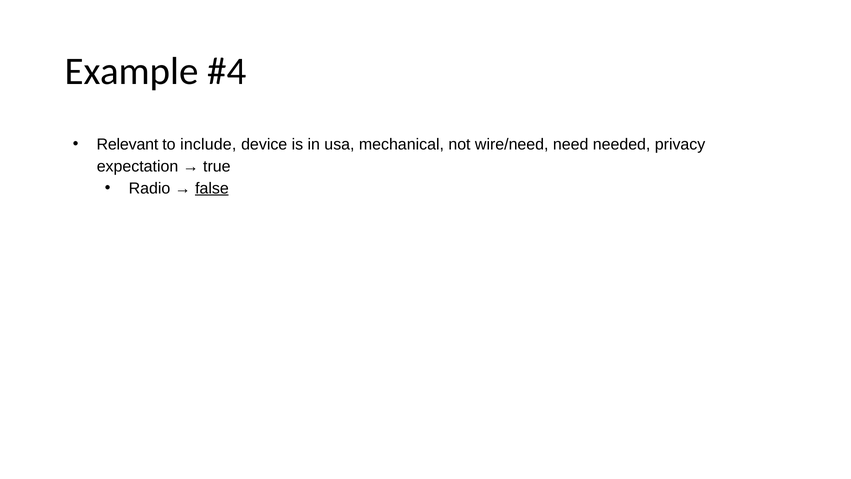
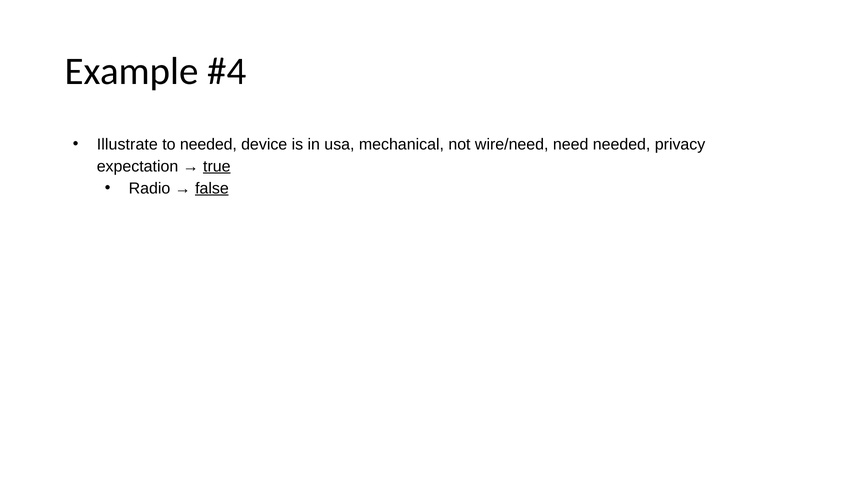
Relevant: Relevant -> Illustrate
to include: include -> needed
true underline: none -> present
